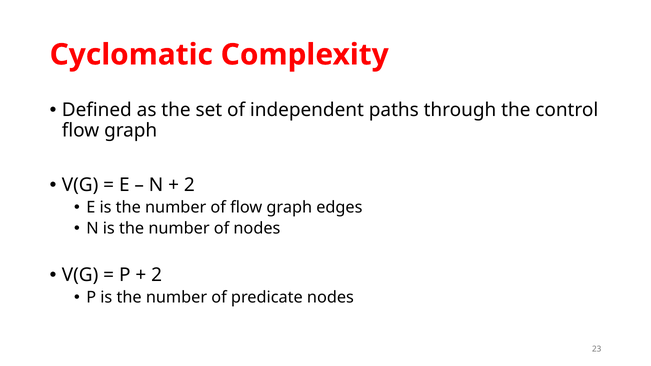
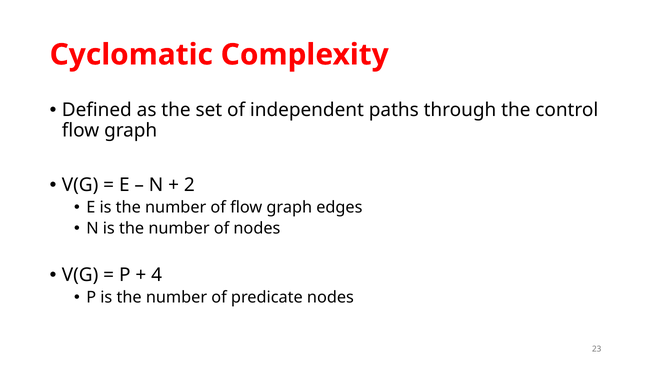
2 at (157, 275): 2 -> 4
